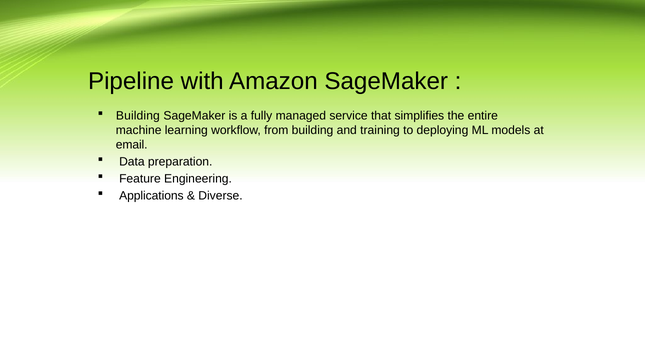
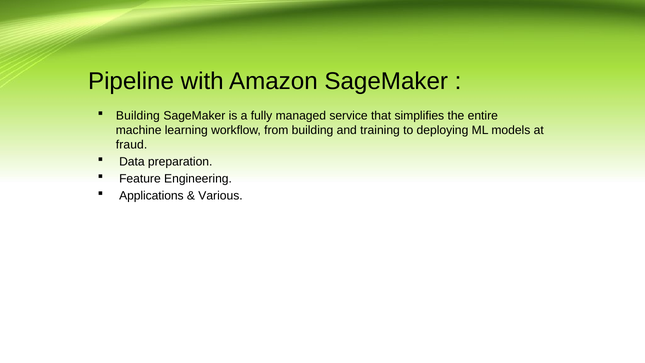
email: email -> fraud
Diverse: Diverse -> Various
